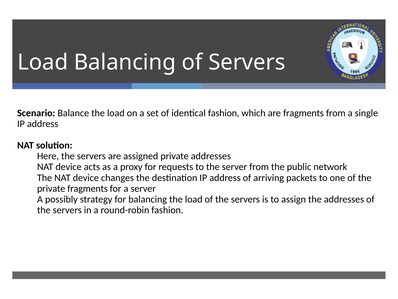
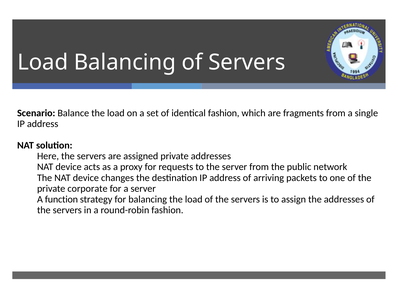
private fragments: fragments -> corporate
possibly: possibly -> function
